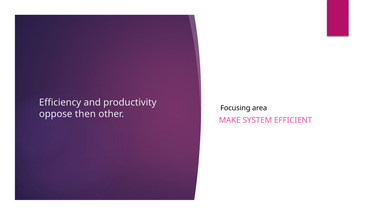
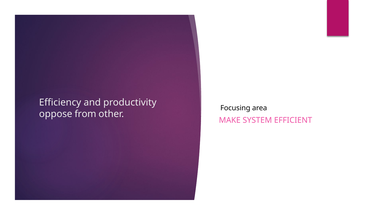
then: then -> from
